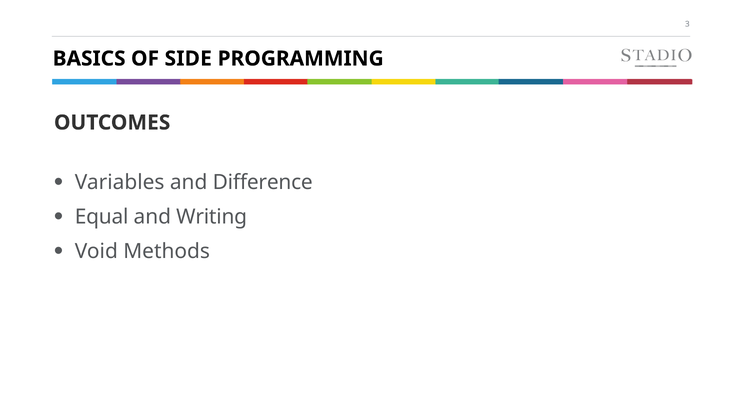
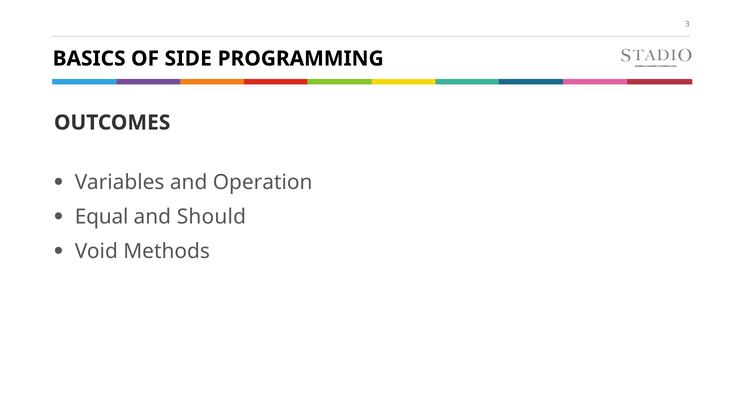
Difference: Difference -> Operation
Writing: Writing -> Should
